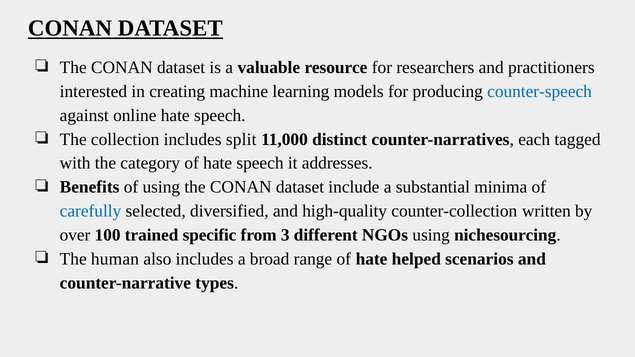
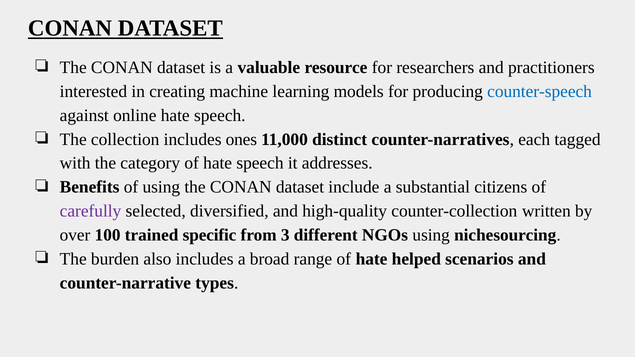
split: split -> ones
minima: minima -> citizens
carefully colour: blue -> purple
human: human -> burden
